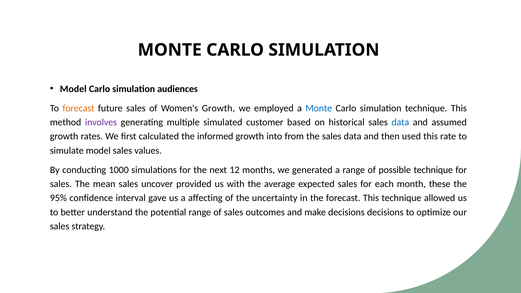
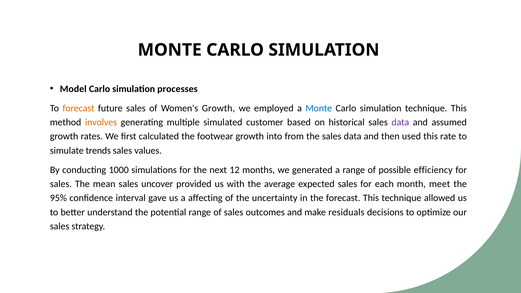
audiences: audiences -> processes
involves colour: purple -> orange
data at (400, 122) colour: blue -> purple
informed: informed -> footwear
simulate model: model -> trends
possible technique: technique -> efficiency
these: these -> meet
make decisions: decisions -> residuals
